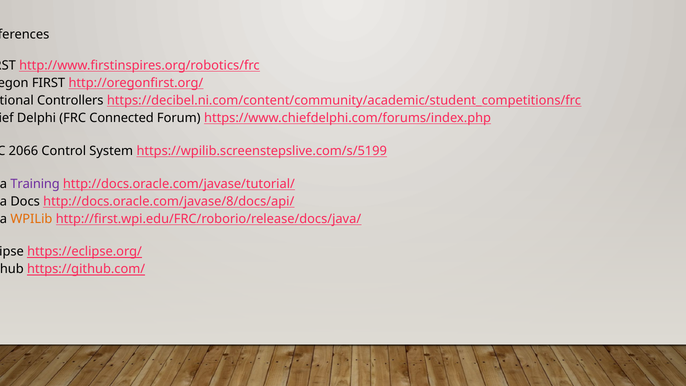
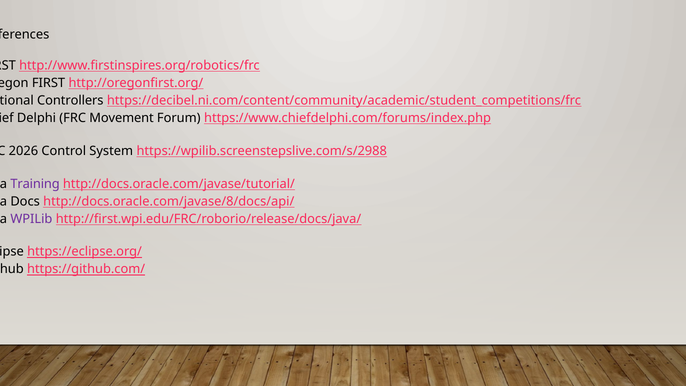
Connected: Connected -> Movement
2066: 2066 -> 2026
https://wpilib.screenstepslive.com/s/5199: https://wpilib.screenstepslive.com/s/5199 -> https://wpilib.screenstepslive.com/s/2988
WPILib colour: orange -> purple
